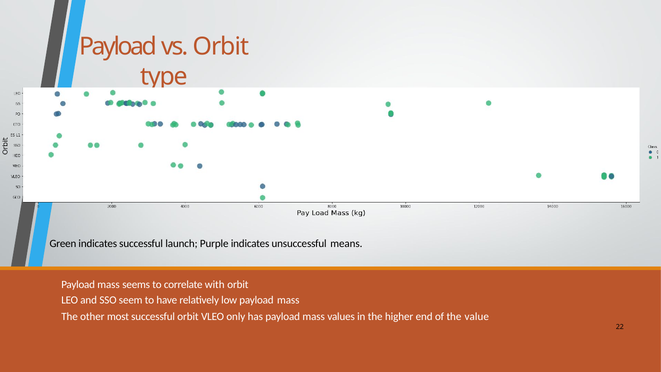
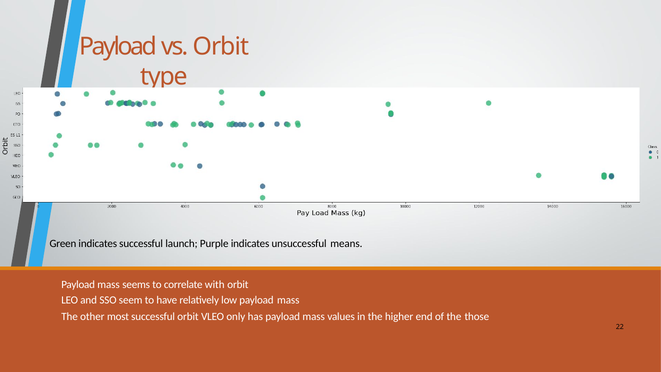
value: value -> those
